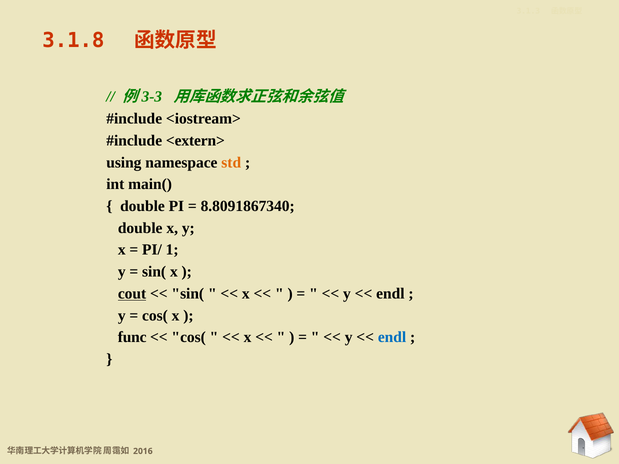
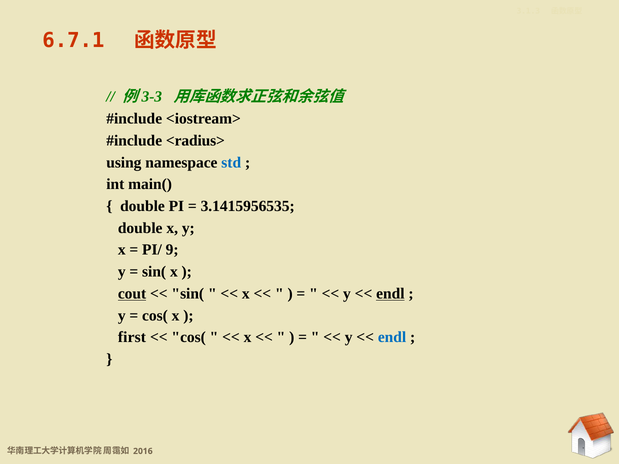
3.1.8: 3.1.8 -> 6.7.1
<extern>: <extern> -> <radius>
std colour: orange -> blue
8.8091867340: 8.8091867340 -> 3.1415956535
1: 1 -> 9
endl at (390, 294) underline: none -> present
func: func -> first
